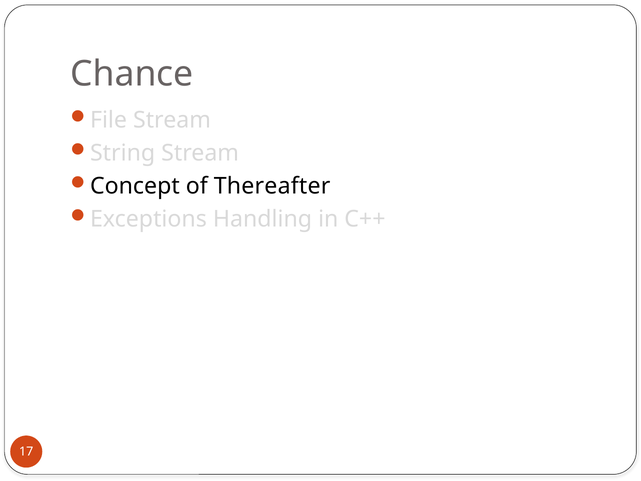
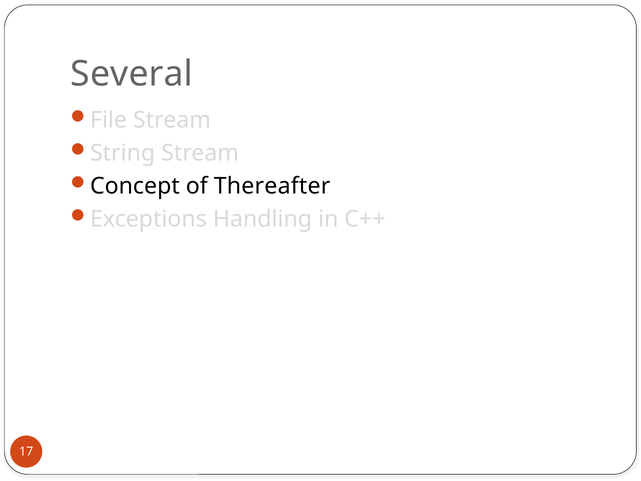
Chance: Chance -> Several
